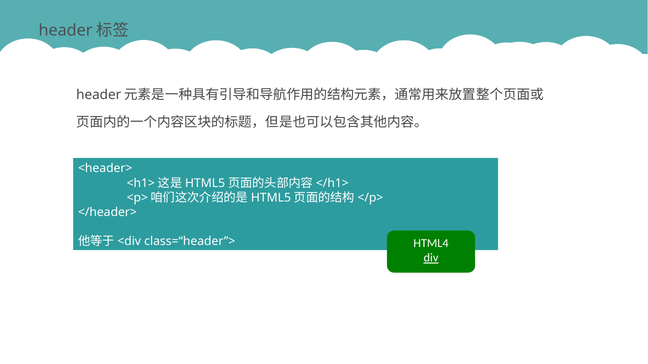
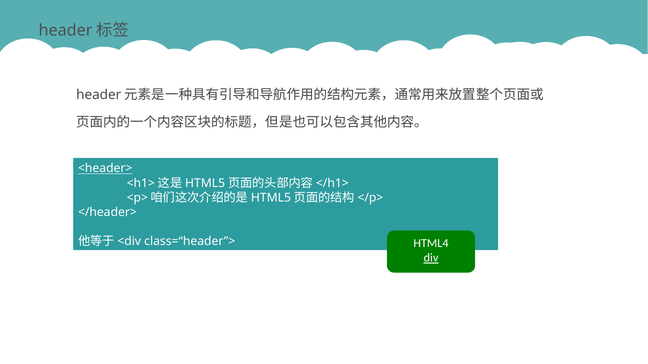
<header> underline: none -> present
